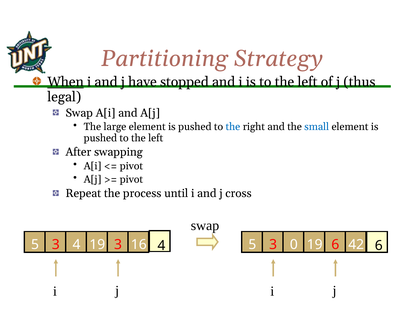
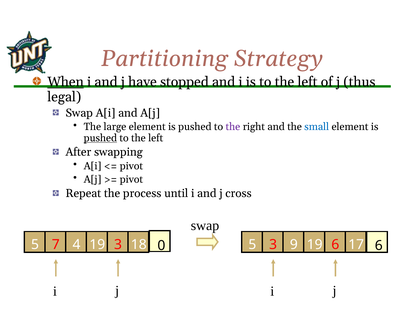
the at (233, 127) colour: blue -> purple
pushed at (100, 138) underline: none -> present
3 at (56, 245): 3 -> 7
16: 16 -> 18
4 4: 4 -> 0
0: 0 -> 9
42: 42 -> 17
